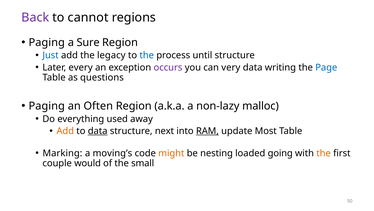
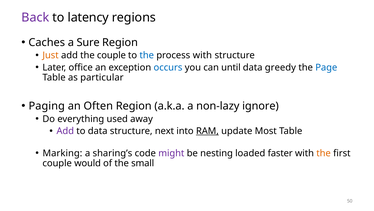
cannot: cannot -> latency
Paging at (47, 42): Paging -> Caches
Just colour: blue -> orange
the legacy: legacy -> couple
process until: until -> with
every: every -> office
occurs colour: purple -> blue
very: very -> until
writing: writing -> greedy
questions: questions -> particular
malloc: malloc -> ignore
Add at (65, 131) colour: orange -> purple
data at (98, 131) underline: present -> none
moving’s: moving’s -> sharing’s
might colour: orange -> purple
going: going -> faster
